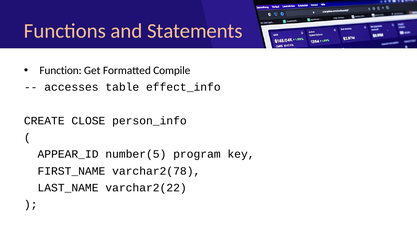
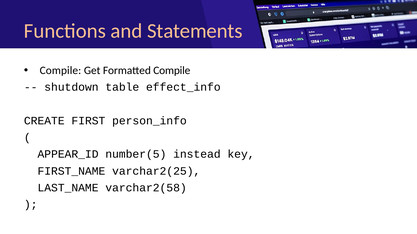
Function at (61, 71): Function -> Compile
accesses: accesses -> shutdown
CLOSE: CLOSE -> FIRST
program: program -> instead
varchar2(78: varchar2(78 -> varchar2(25
varchar2(22: varchar2(22 -> varchar2(58
